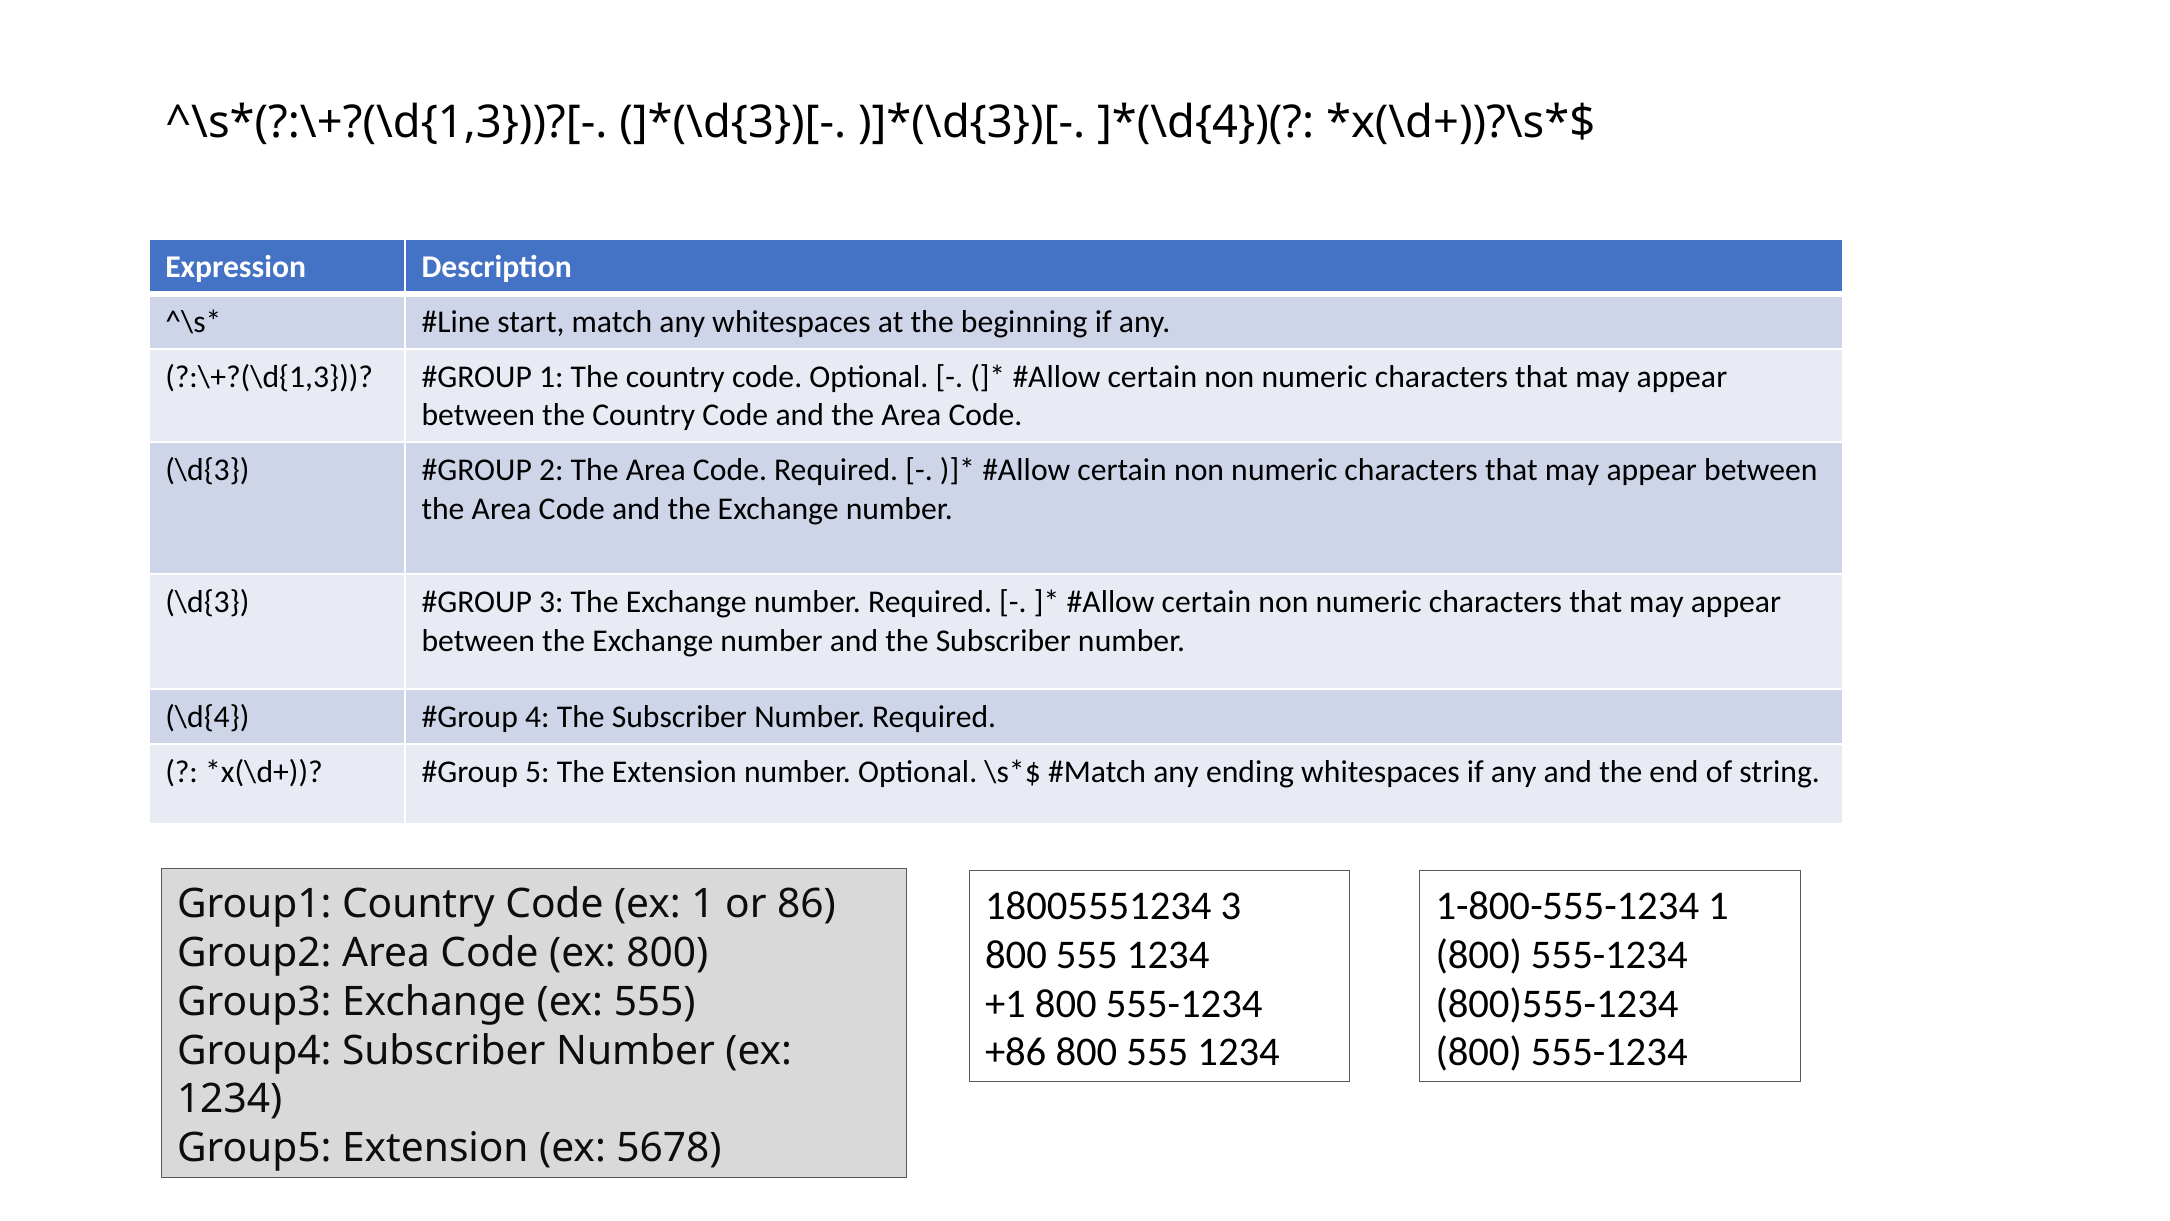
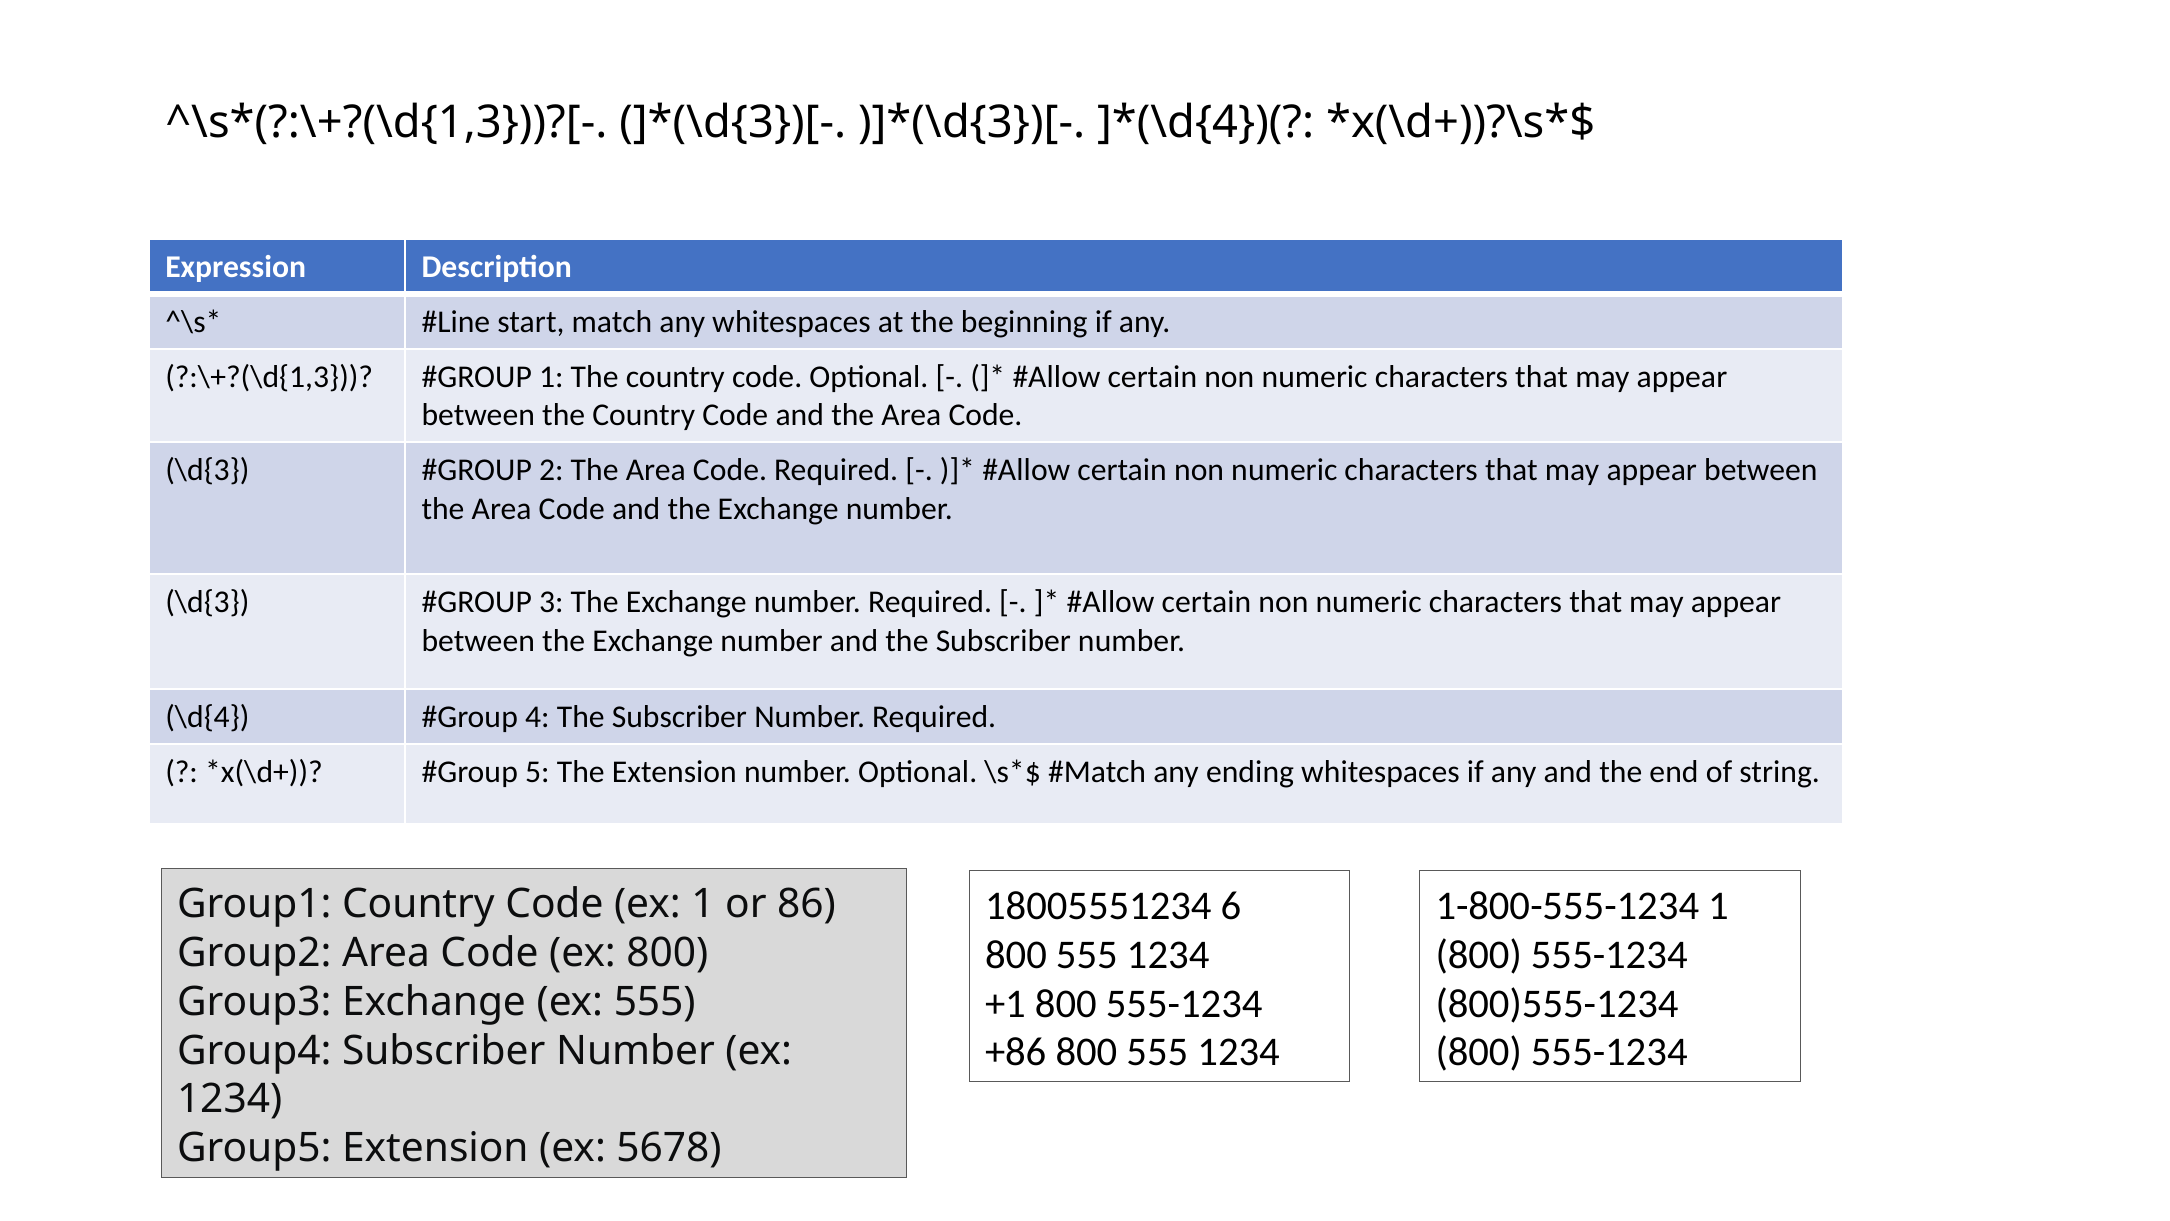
18005551234 3: 3 -> 6
